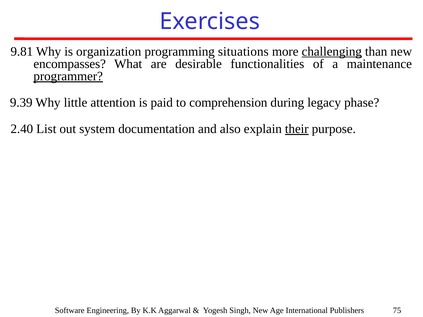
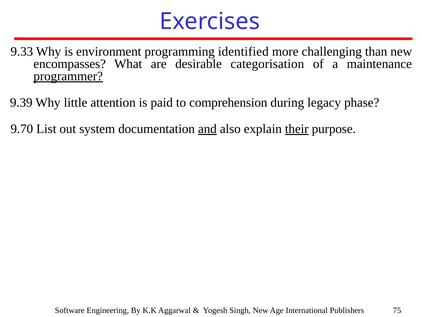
9.81: 9.81 -> 9.33
organization: organization -> environment
situations: situations -> identified
challenging underline: present -> none
functionalities: functionalities -> categorisation
2.40: 2.40 -> 9.70
and underline: none -> present
